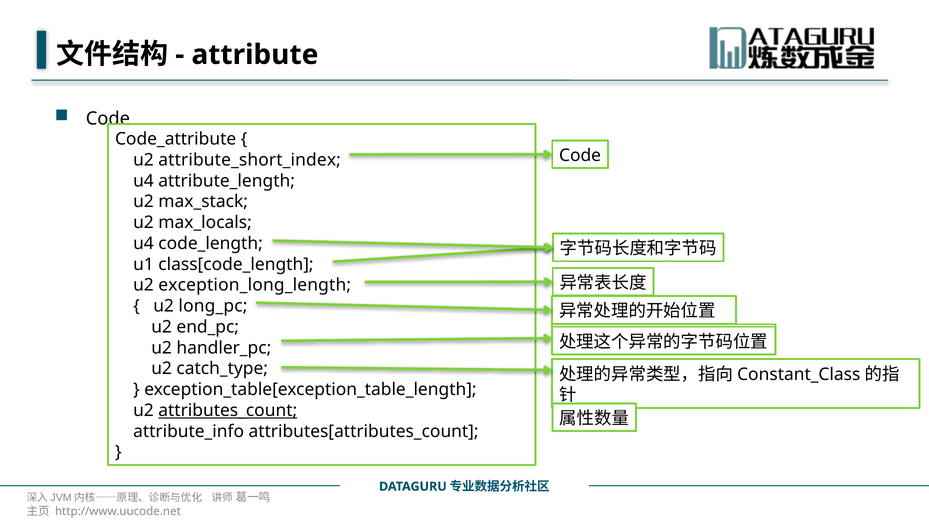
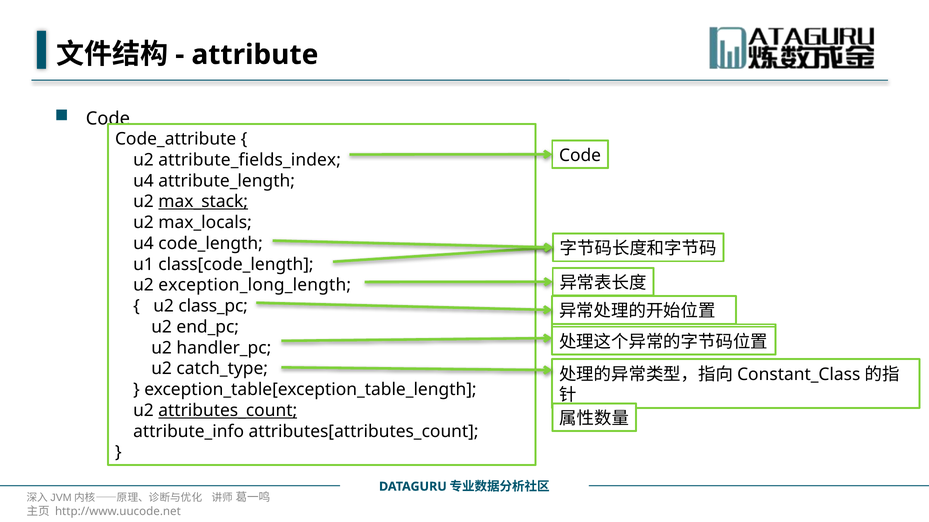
attribute_short_index: attribute_short_index -> attribute_fields_index
max_stack underline: none -> present
long_pc: long_pc -> class_pc
